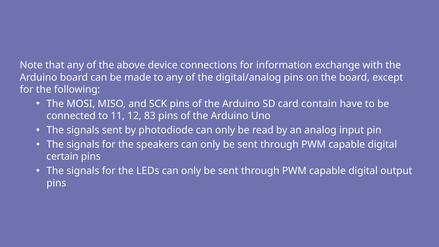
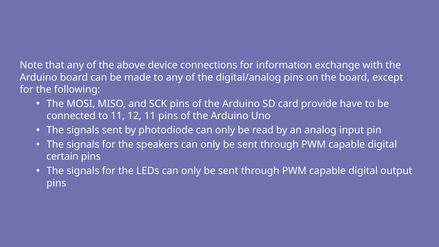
contain: contain -> provide
12 83: 83 -> 11
